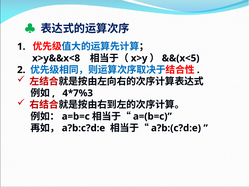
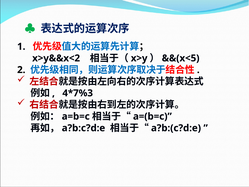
x>y&&x<8: x>y&&x<8 -> x>y&&x<2
